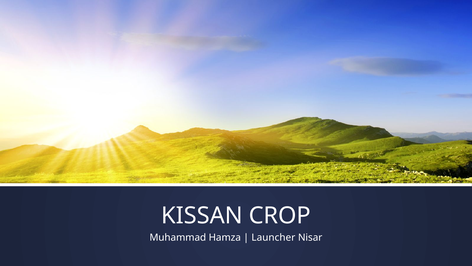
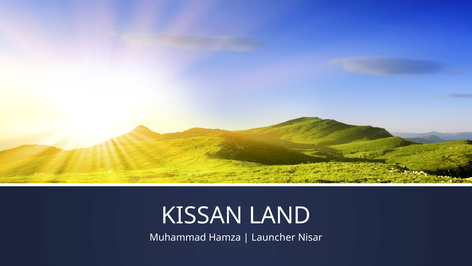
CROP: CROP -> LAND
